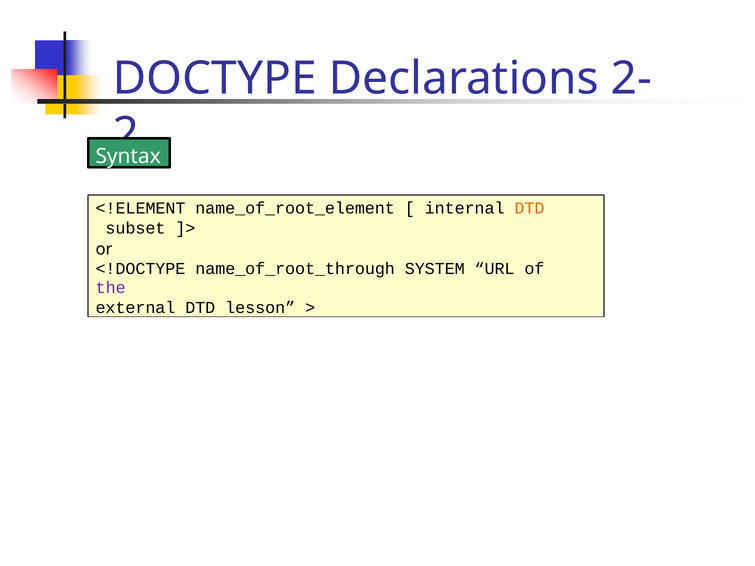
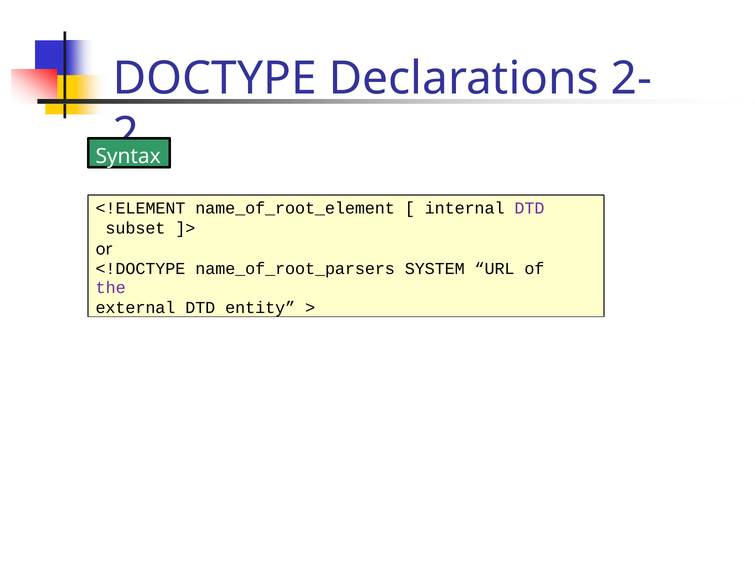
DTD at (529, 208) colour: orange -> purple
name_of_root_through: name_of_root_through -> name_of_root_parsers
lesson: lesson -> entity
